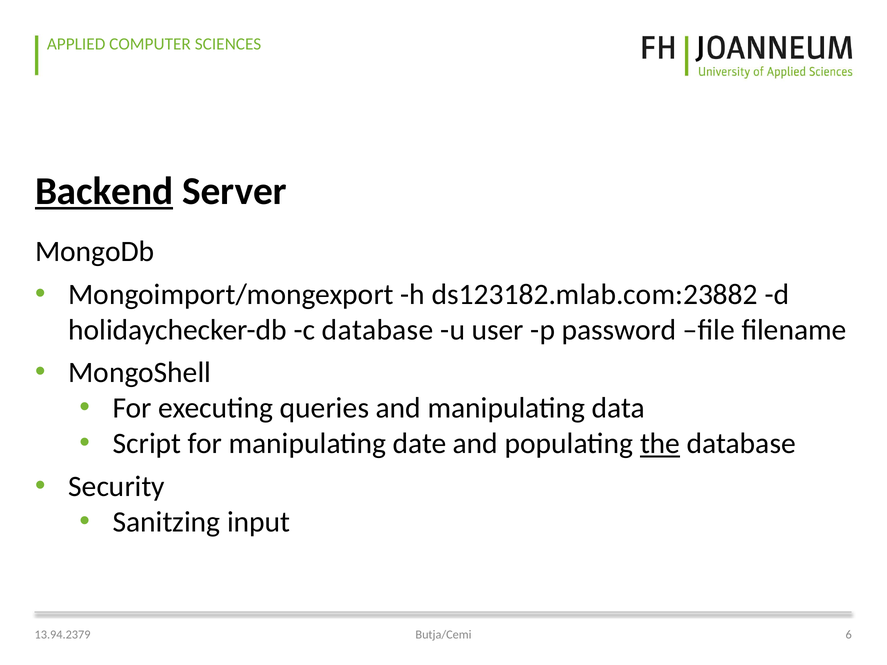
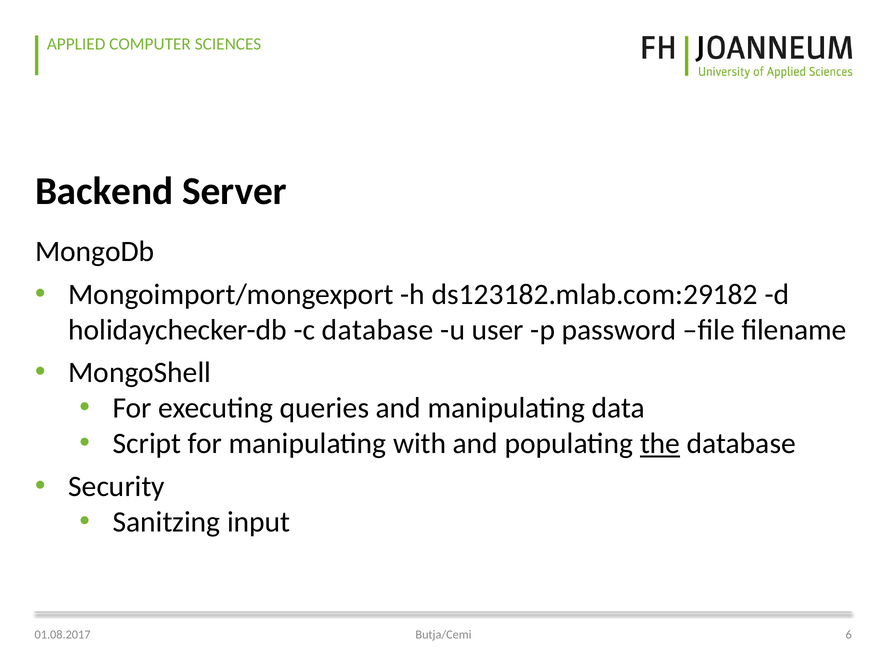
Backend underline: present -> none
ds123182.mlab.com:23882: ds123182.mlab.com:23882 -> ds123182.mlab.com:29182
date: date -> with
13.94.2379: 13.94.2379 -> 01.08.2017
